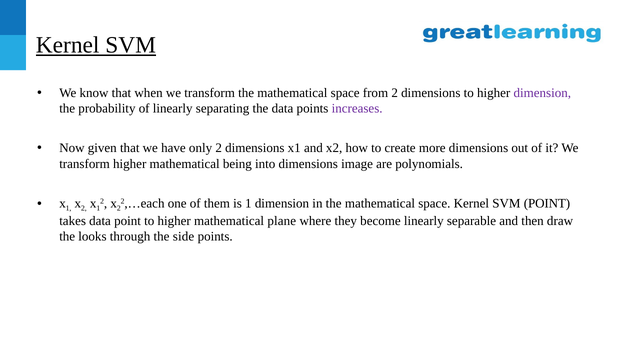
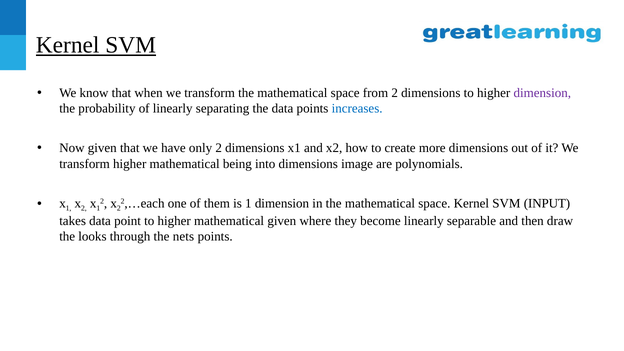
increases colour: purple -> blue
SVM POINT: POINT -> INPUT
mathematical plane: plane -> given
side: side -> nets
